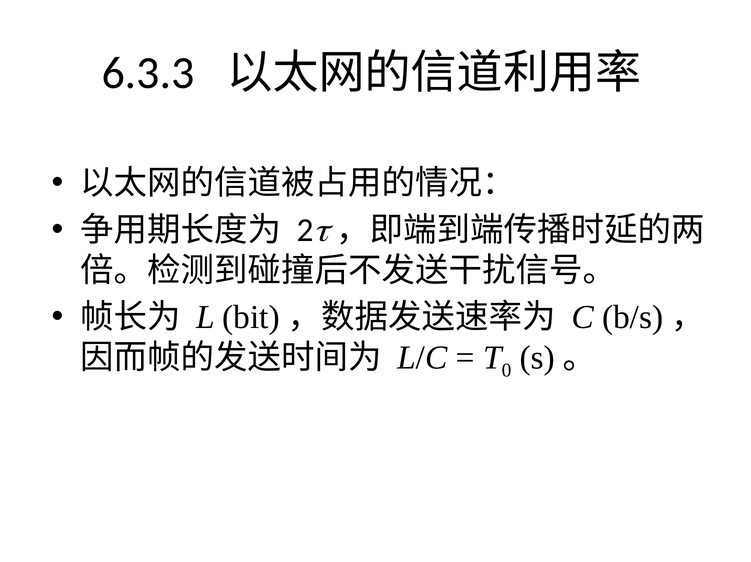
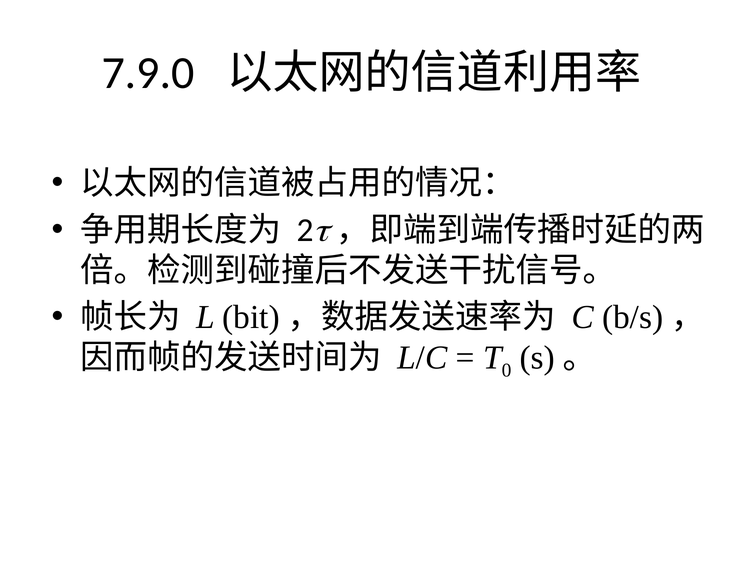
6.3.3: 6.3.3 -> 7.9.0
